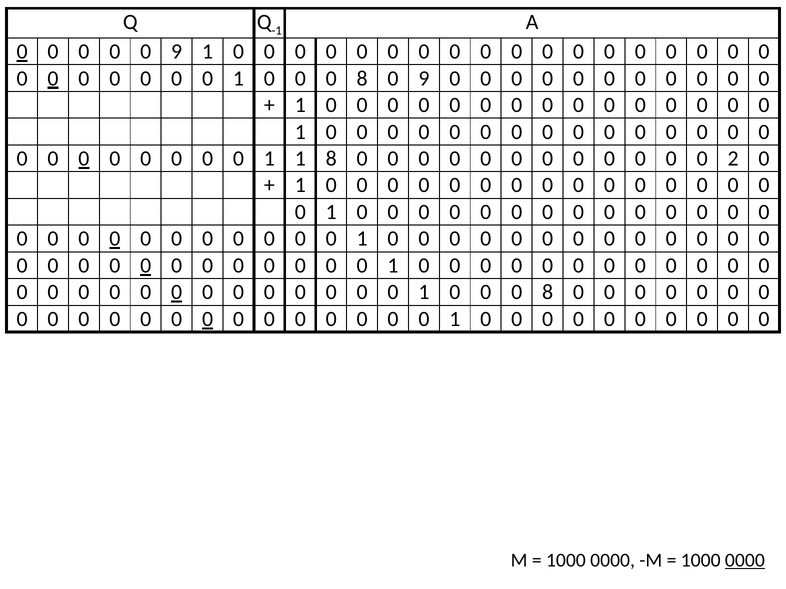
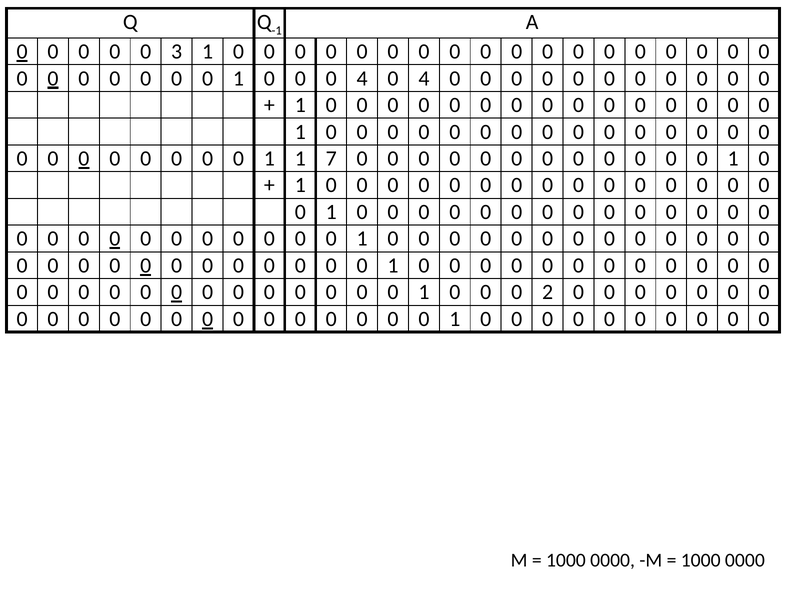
0 0 9: 9 -> 3
8 at (362, 78): 8 -> 4
9 at (424, 78): 9 -> 4
1 8: 8 -> 7
2 at (733, 159): 2 -> 1
8 at (548, 293): 8 -> 2
0000 at (745, 561) underline: present -> none
